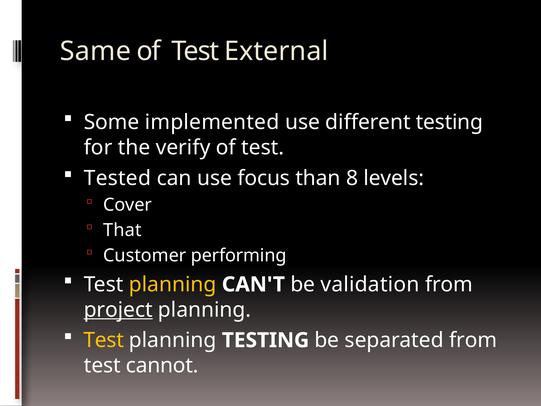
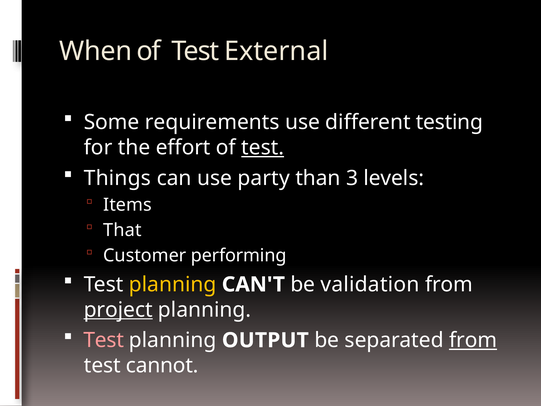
Same: Same -> When
implemented: implemented -> requirements
verify: verify -> effort
test at (263, 148) underline: none -> present
Tested: Tested -> Things
focus: focus -> party
8: 8 -> 3
Cover: Cover -> Items
Test at (104, 340) colour: yellow -> pink
planning TESTING: TESTING -> OUTPUT
from at (473, 340) underline: none -> present
